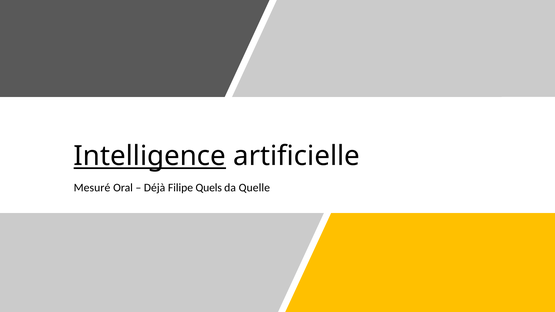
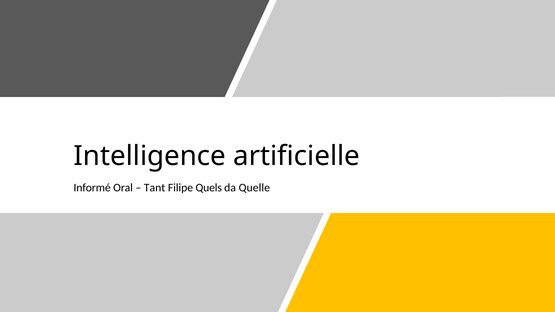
Intelligence underline: present -> none
Mesuré: Mesuré -> Informé
Déjà: Déjà -> Tant
